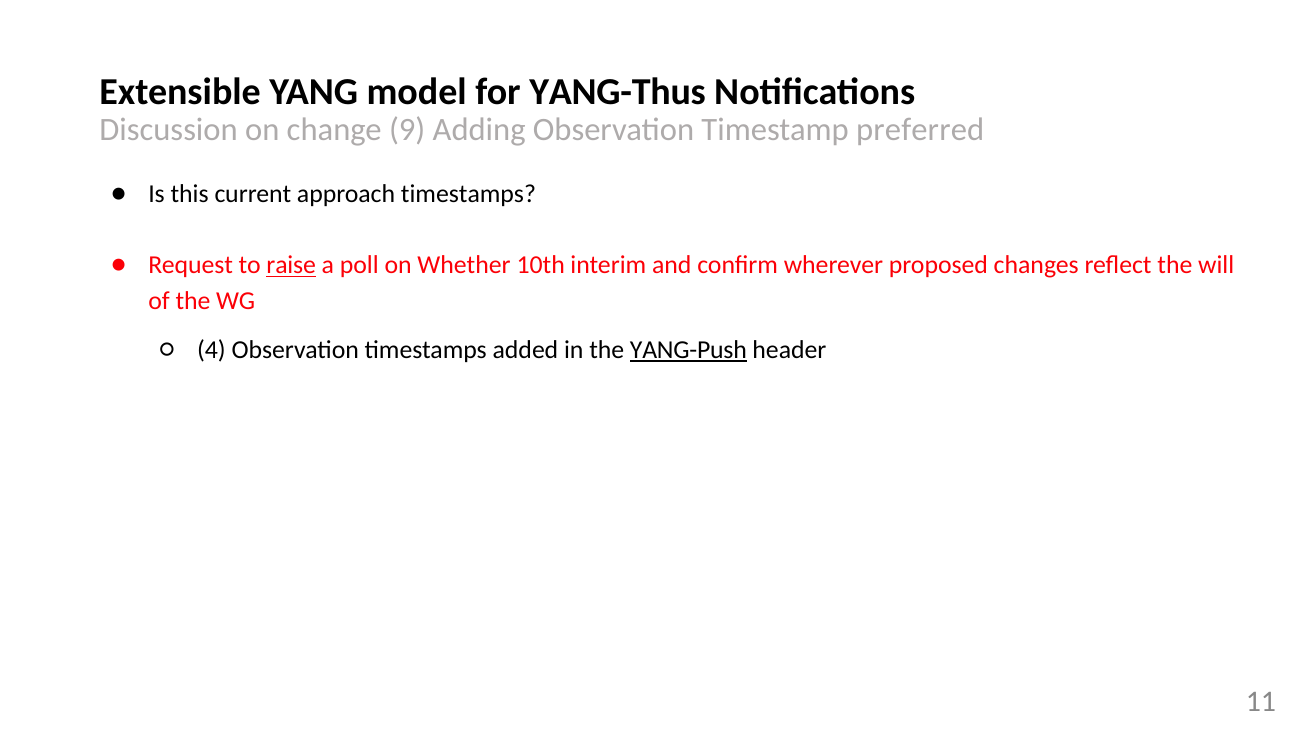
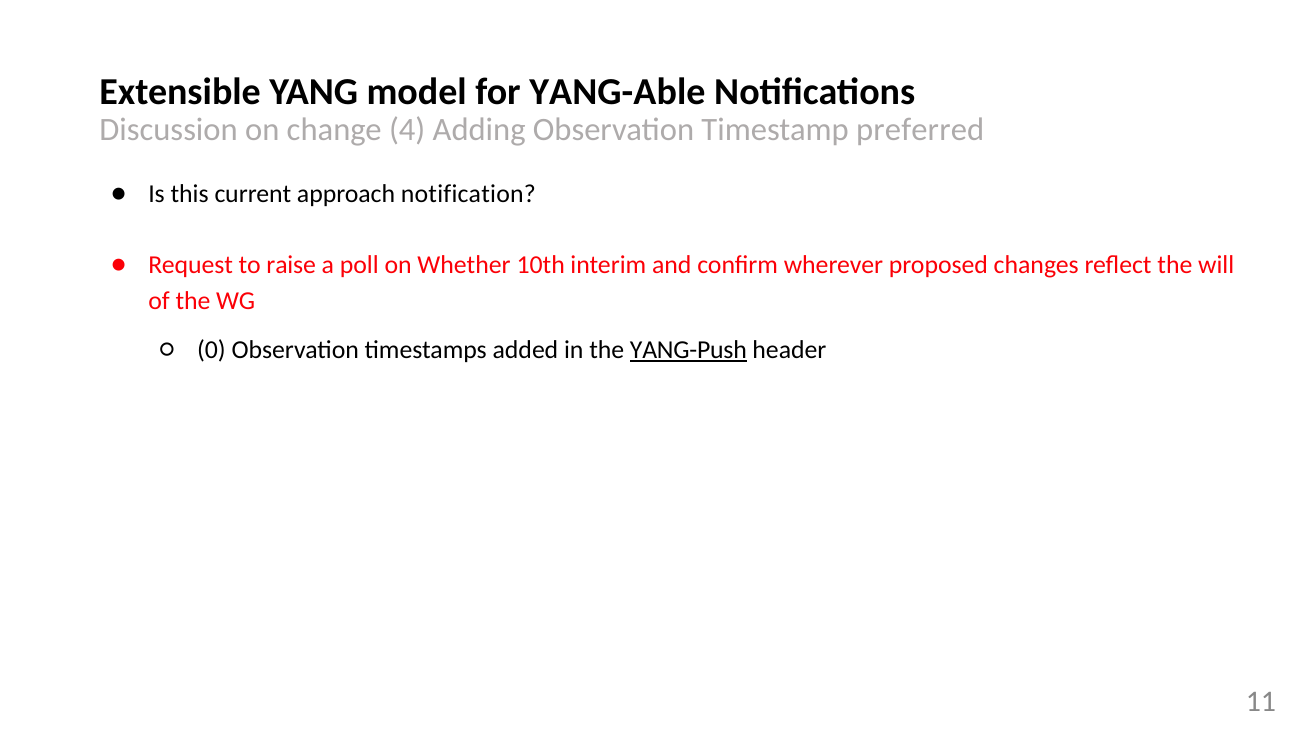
YANG-Thus: YANG-Thus -> YANG-Able
9: 9 -> 4
approach timestamps: timestamps -> notification
raise underline: present -> none
4: 4 -> 0
